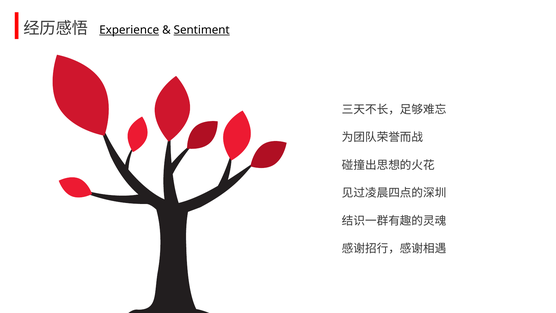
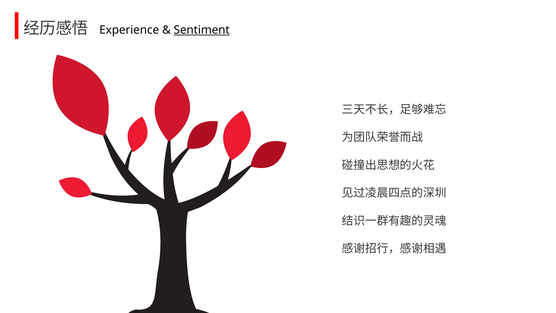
Experience underline: present -> none
